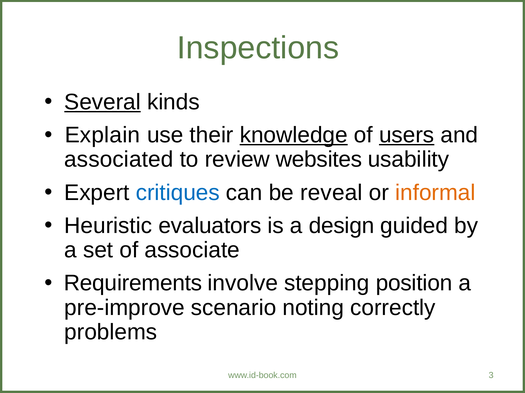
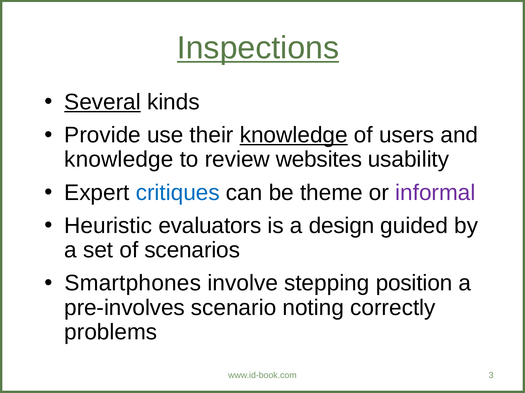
Inspections underline: none -> present
Explain: Explain -> Provide
users underline: present -> none
associated at (119, 160): associated -> knowledge
reveal: reveal -> theme
informal colour: orange -> purple
associate: associate -> scenarios
Requirements: Requirements -> Smartphones
pre-improve: pre-improve -> pre-involves
